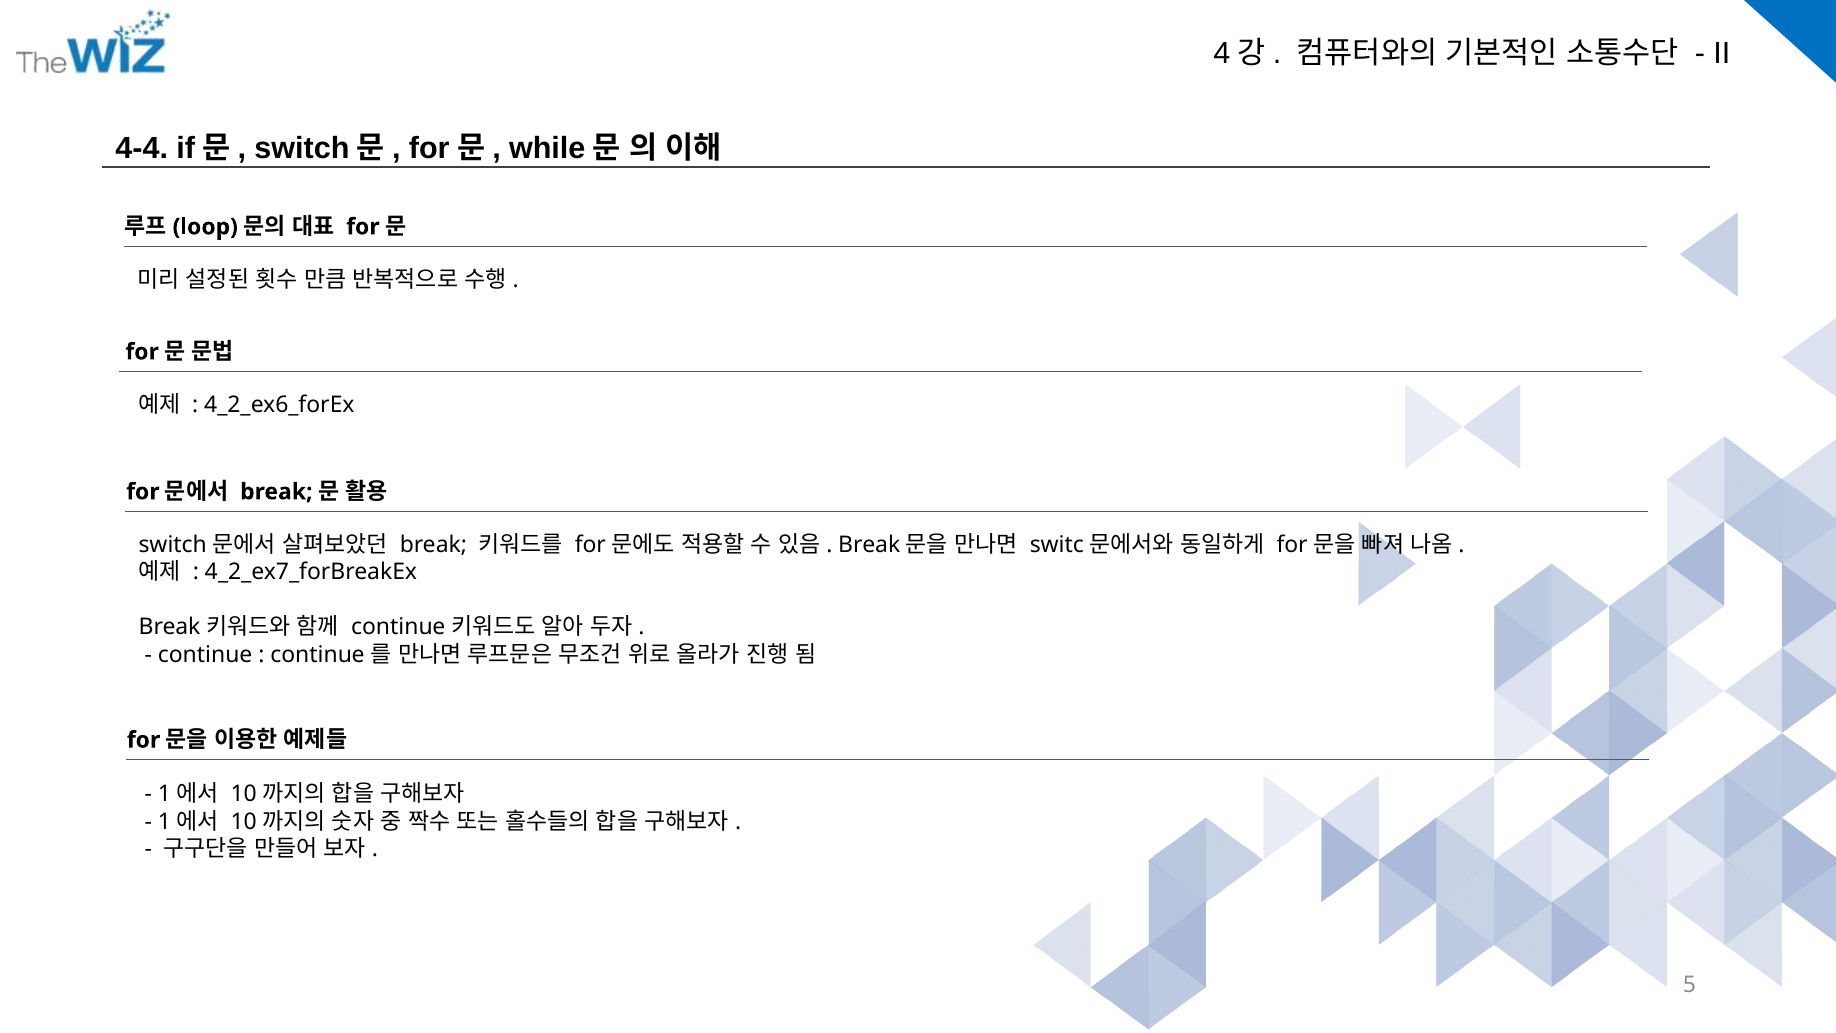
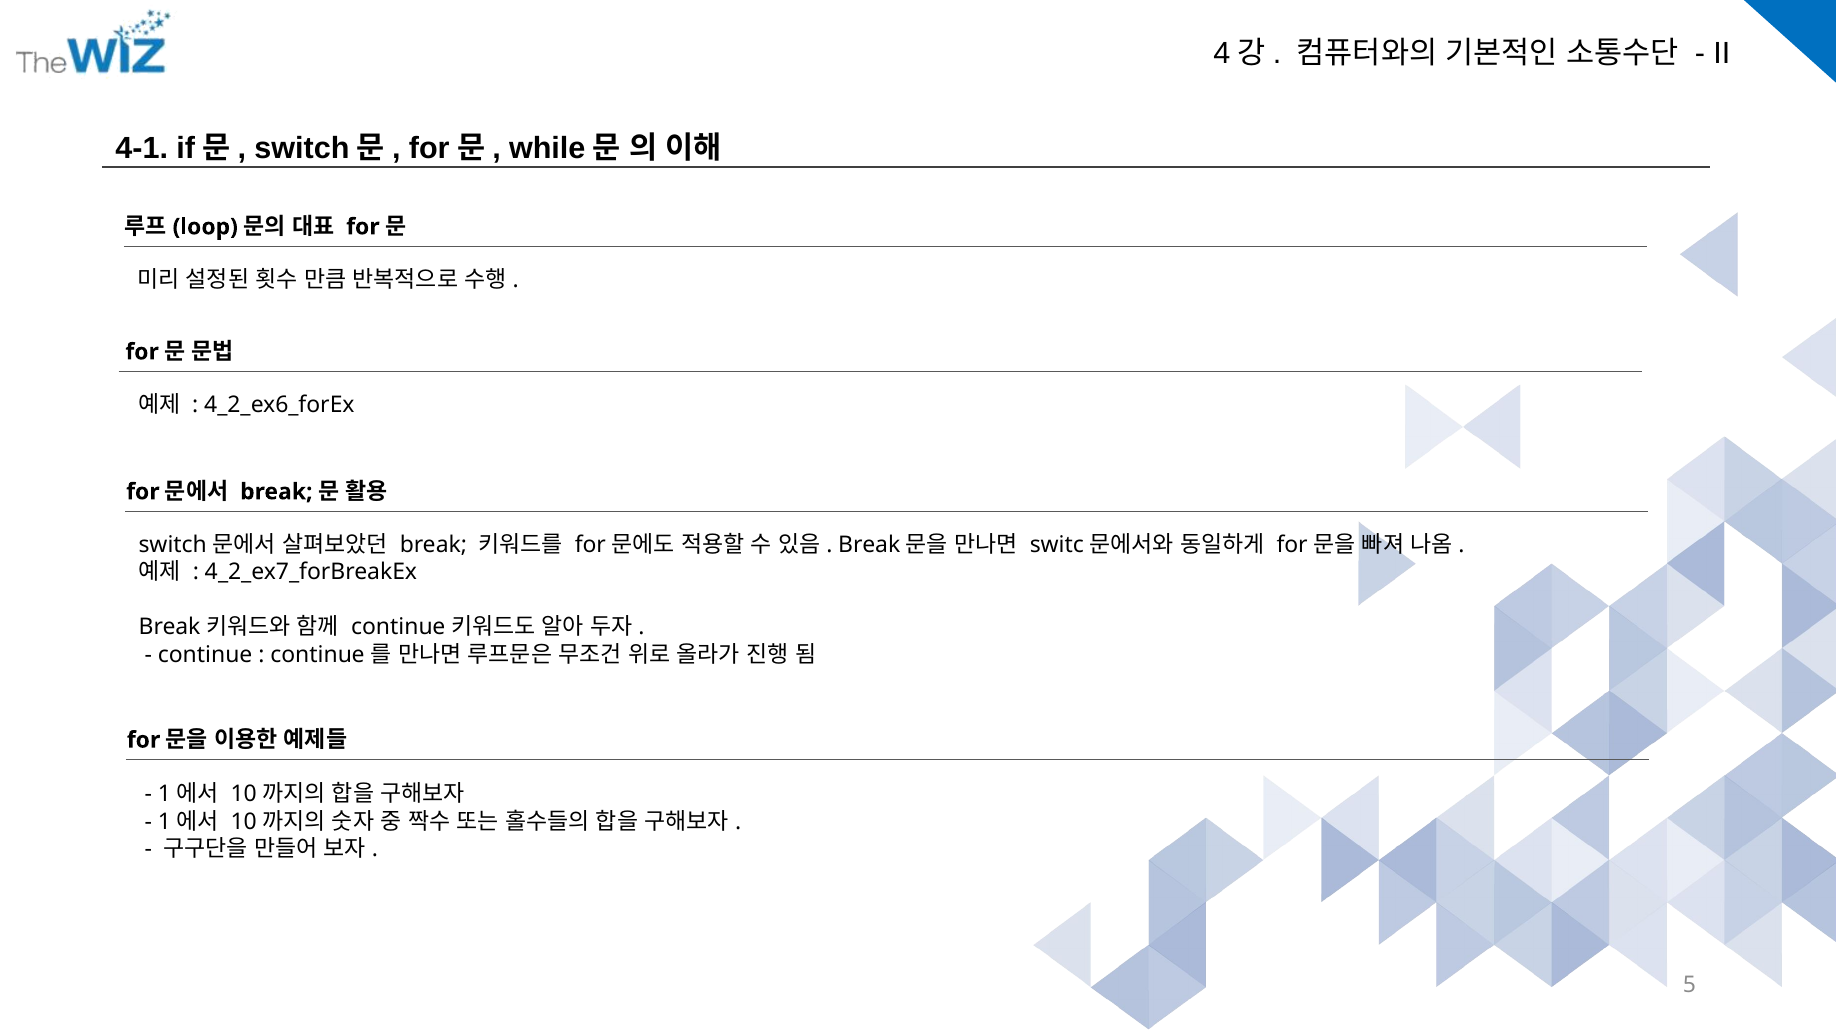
4-4: 4-4 -> 4-1
